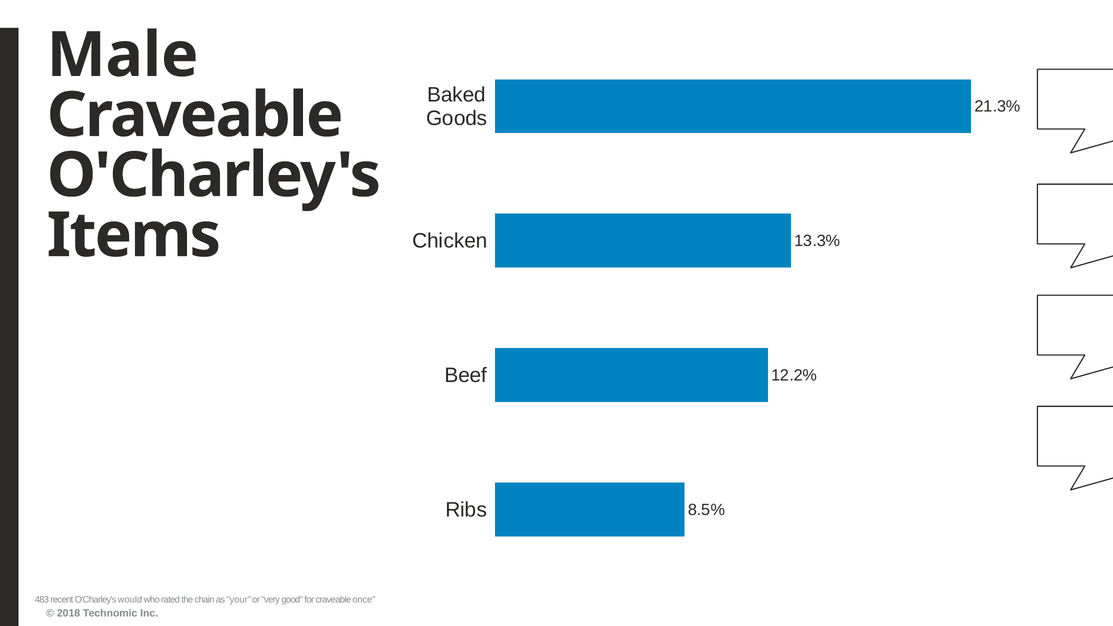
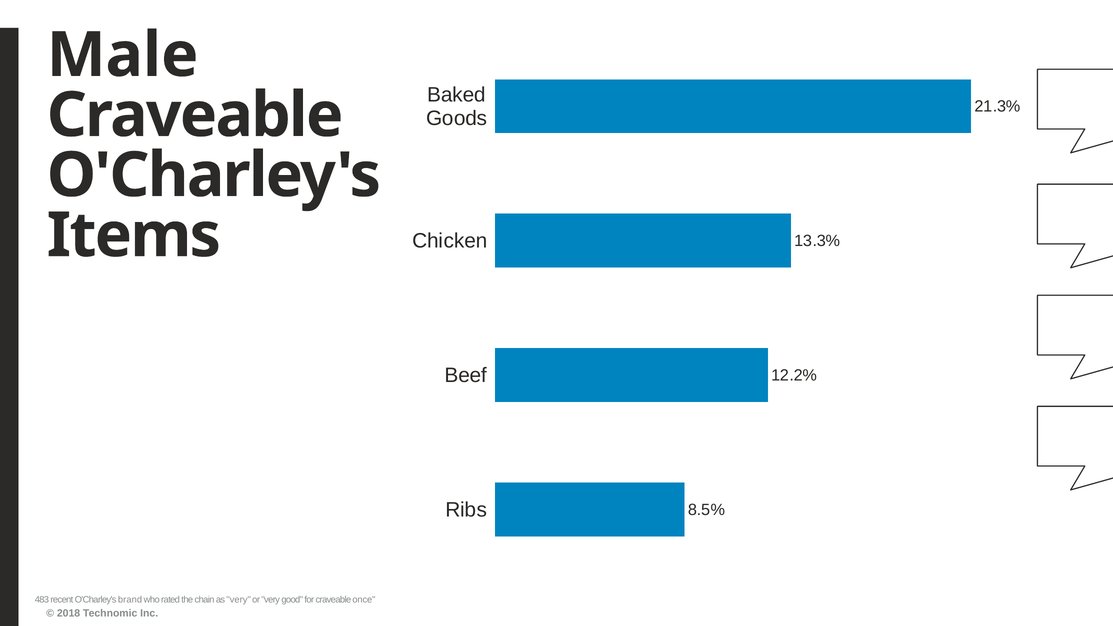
would: would -> brand
as your: your -> very
